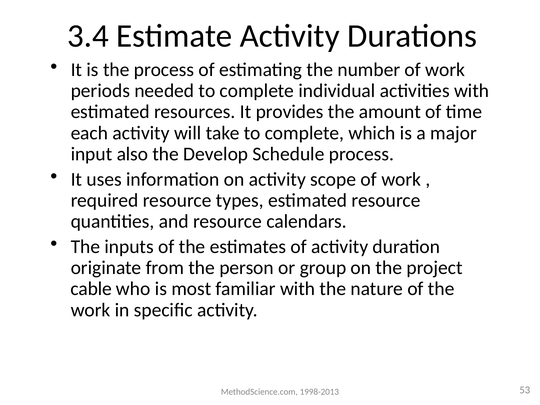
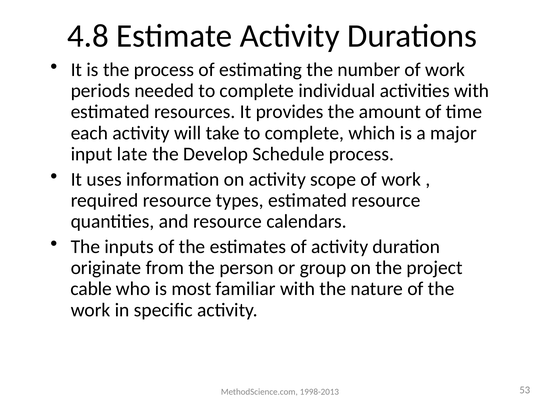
3.4: 3.4 -> 4.8
also: also -> late
